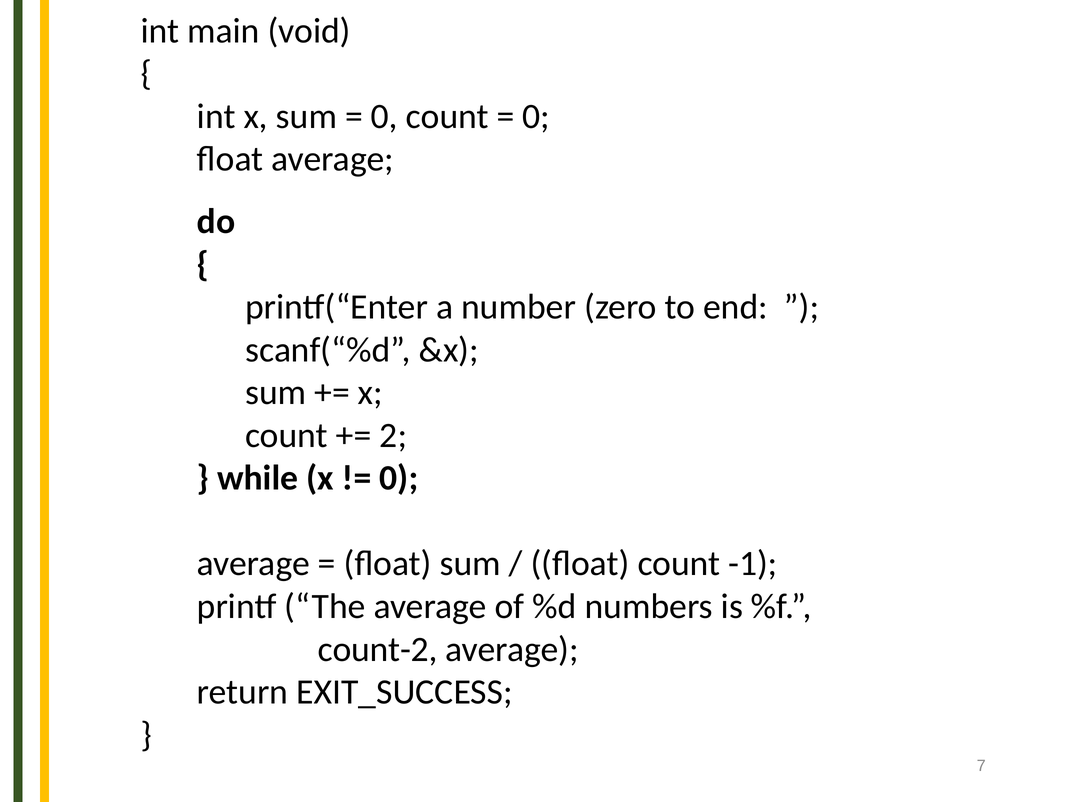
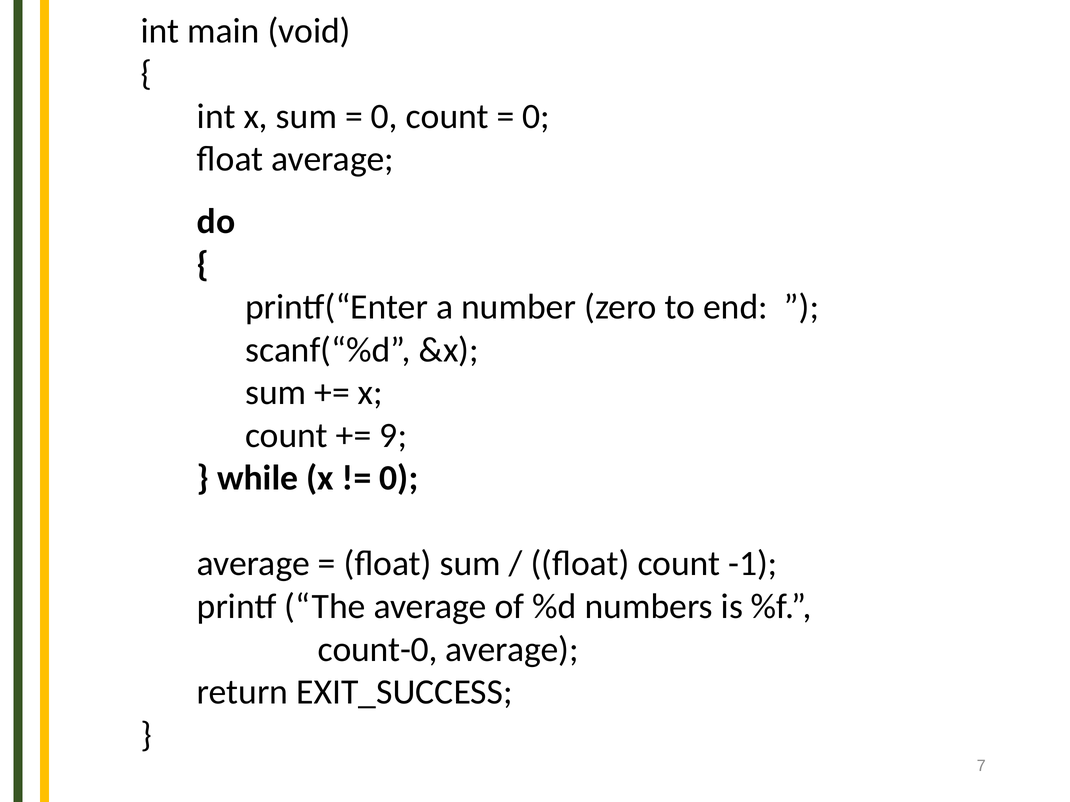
2: 2 -> 9
count-2: count-2 -> count-0
